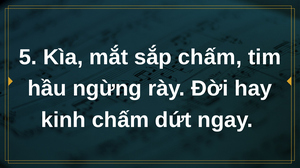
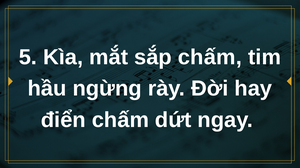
kinh: kinh -> điển
